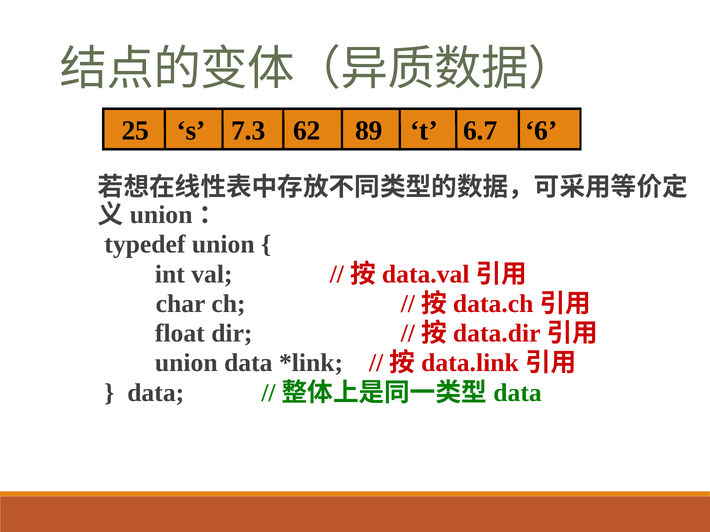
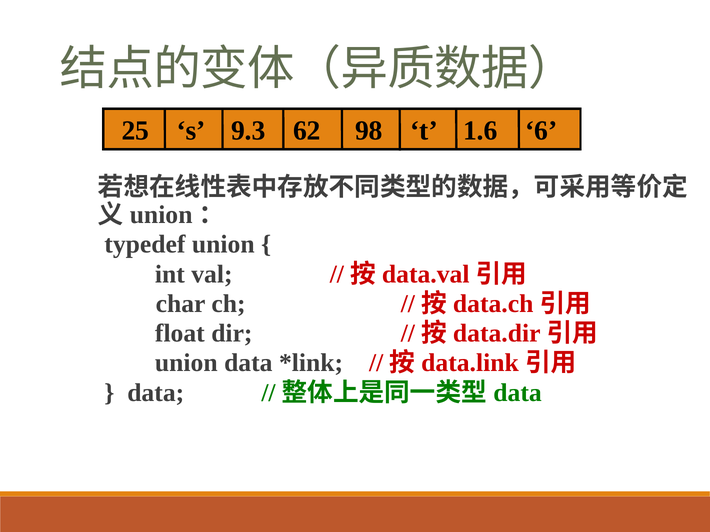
7.3: 7.3 -> 9.3
89: 89 -> 98
6.7: 6.7 -> 1.6
